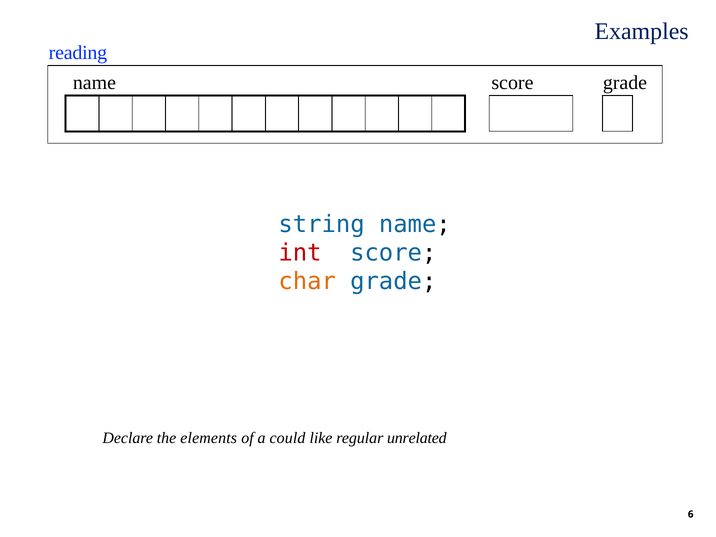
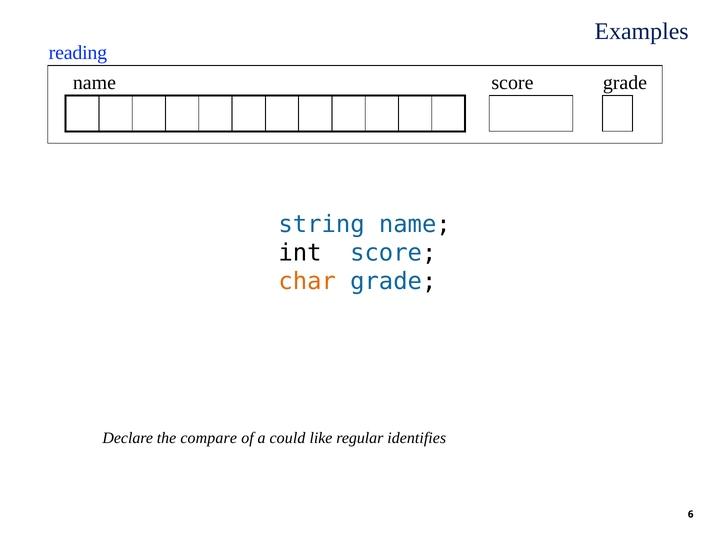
int colour: red -> black
elements: elements -> compare
unrelated: unrelated -> identifies
